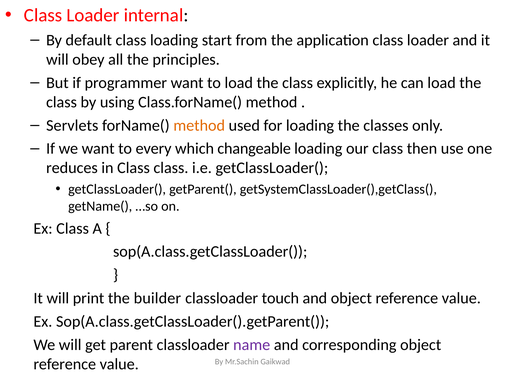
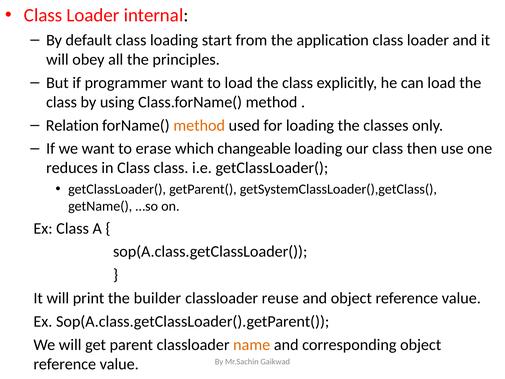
Servlets: Servlets -> Relation
every: every -> erase
touch: touch -> reuse
name colour: purple -> orange
